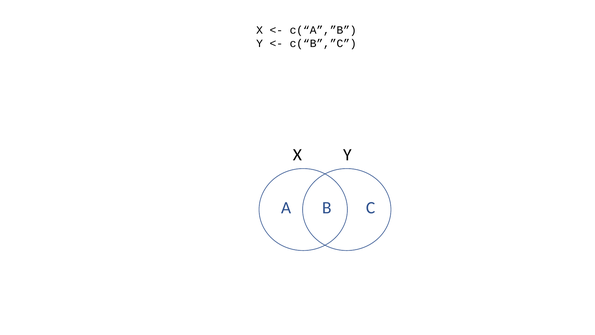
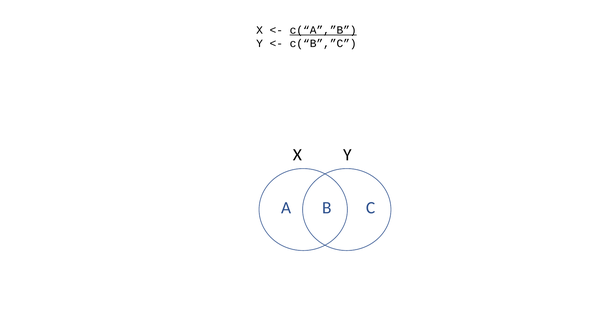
c(“A”,”B underline: none -> present
